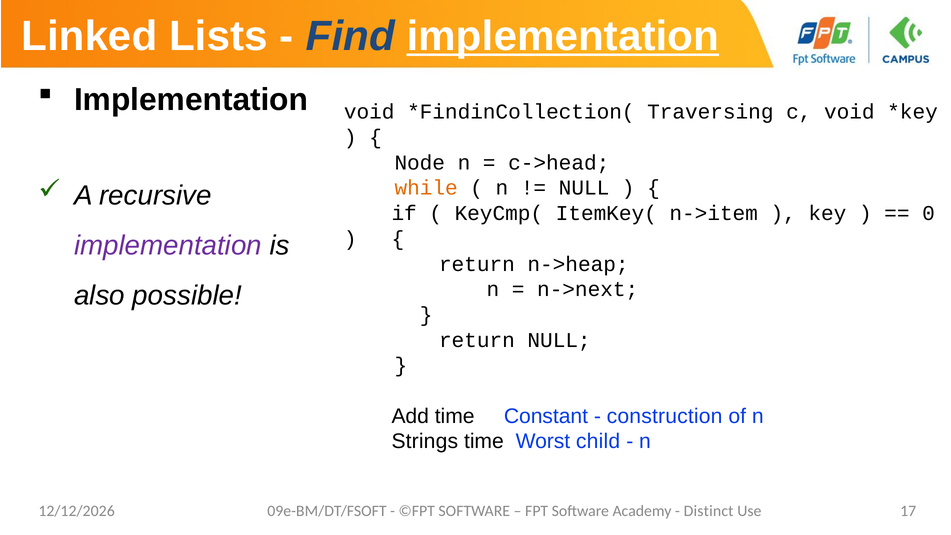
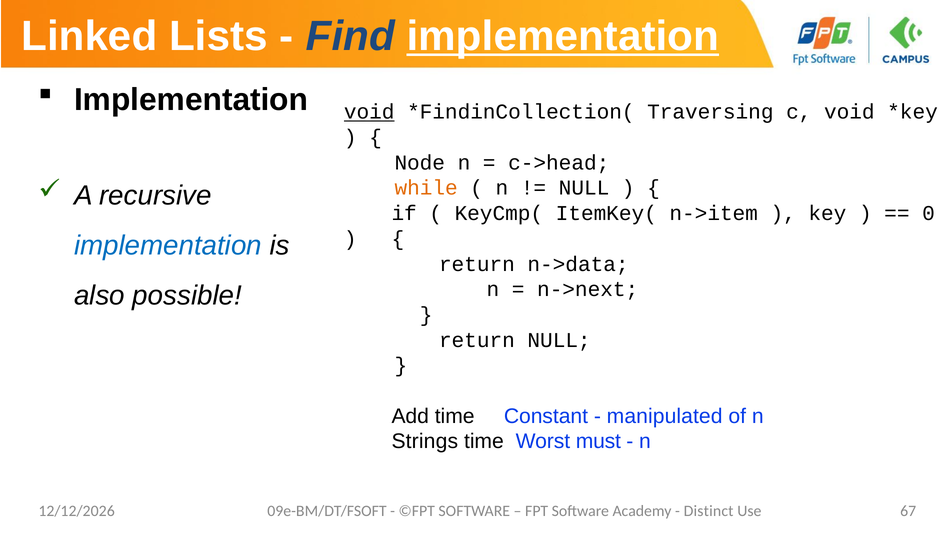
void at (369, 112) underline: none -> present
implementation at (168, 246) colour: purple -> blue
n->heap: n->heap -> n->data
construction: construction -> manipulated
child: child -> must
17: 17 -> 67
